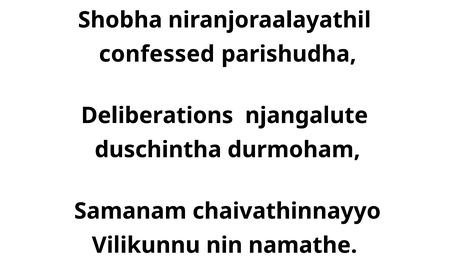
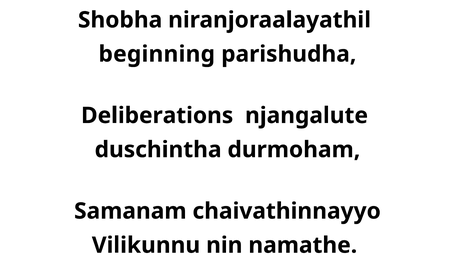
confessed: confessed -> beginning
